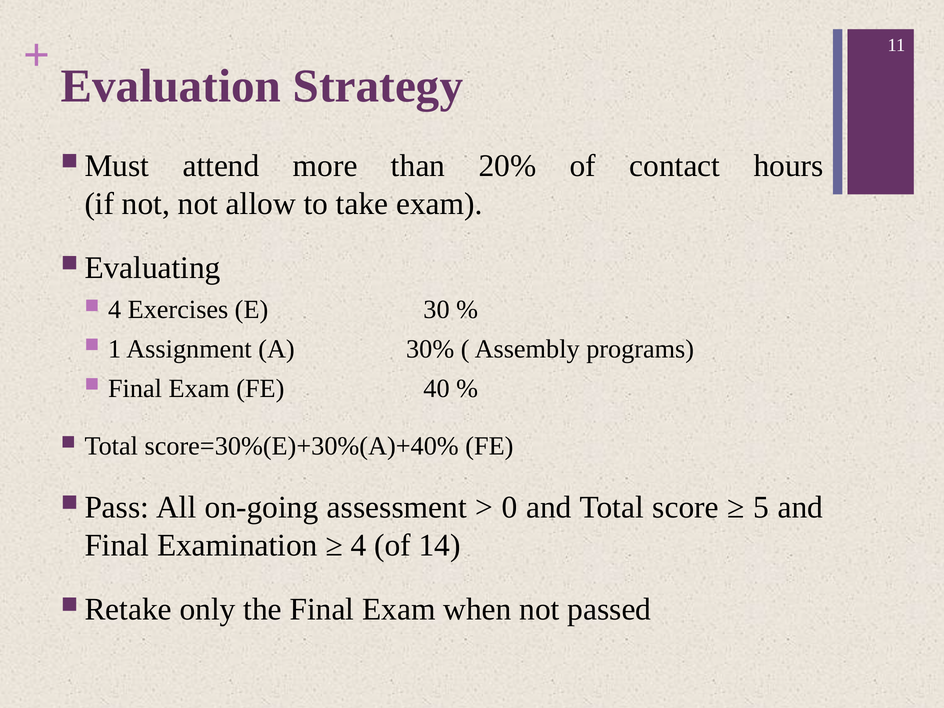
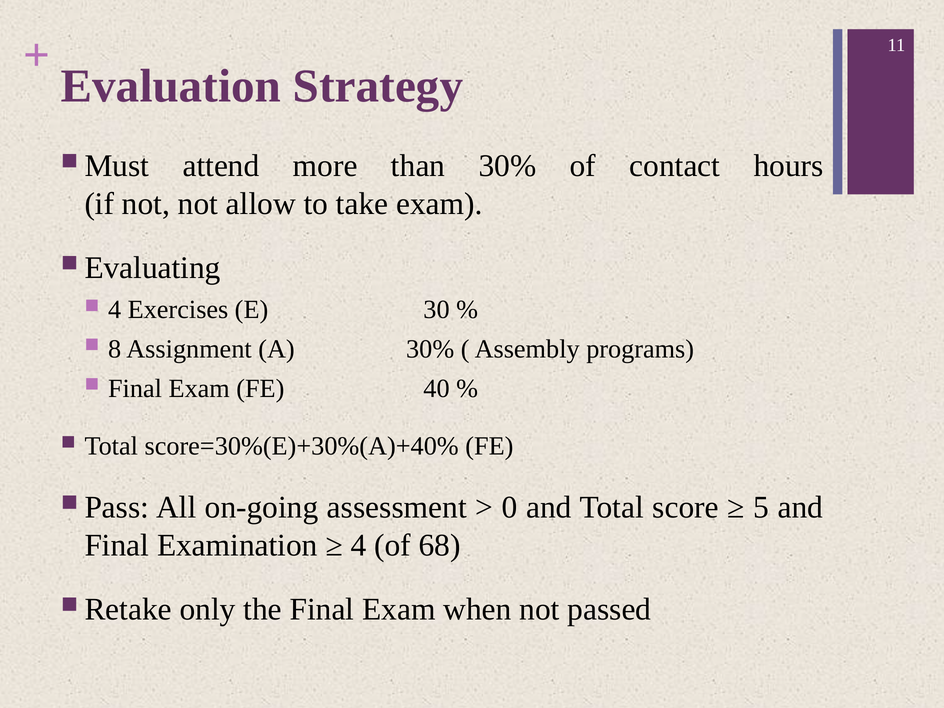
than 20%: 20% -> 30%
1: 1 -> 8
14: 14 -> 68
